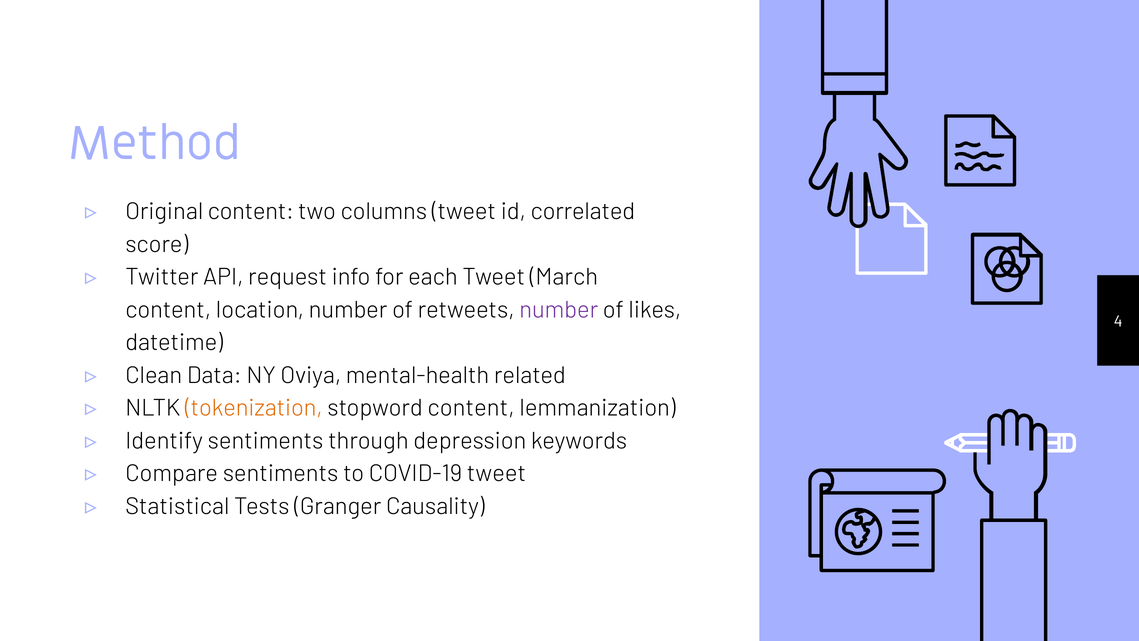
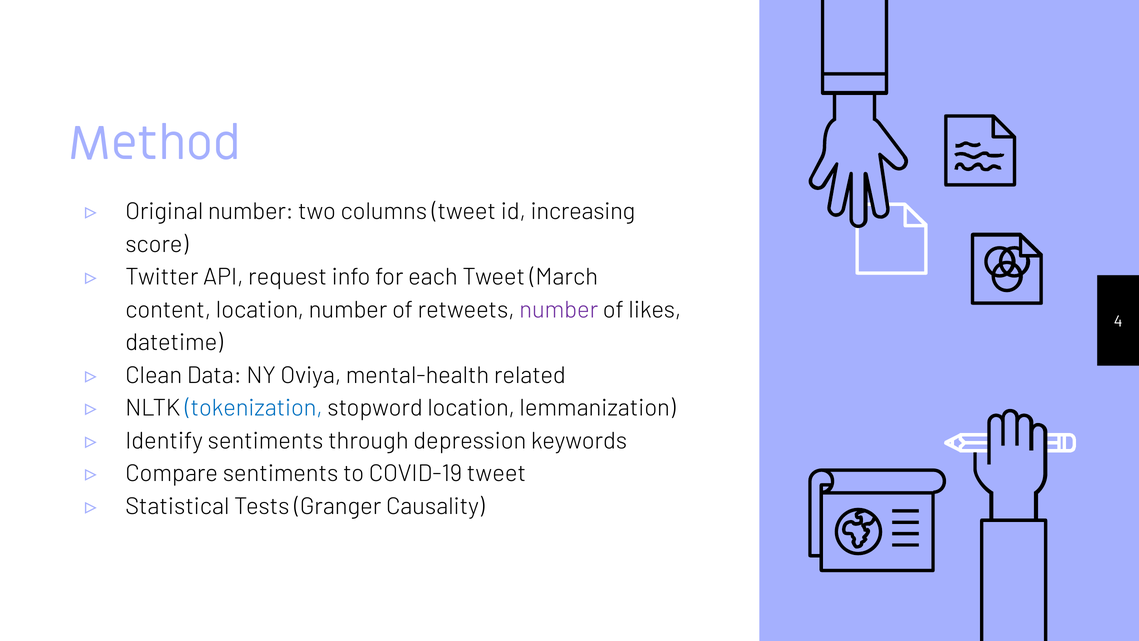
Original content: content -> number
correlated: correlated -> increasing
tokenization colour: orange -> blue
stopword content: content -> location
